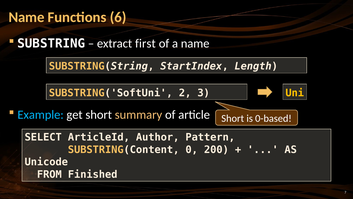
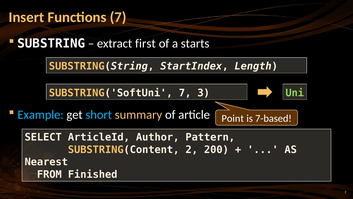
Name at (26, 17): Name -> Insert
Functions 6: 6 -> 7
a name: name -> starts
SUBSTRING('SoftUni 2: 2 -> 7
Uni colour: yellow -> light green
short at (99, 115) colour: white -> light blue
Short at (233, 118): Short -> Point
0-based: 0-based -> 7-based
0: 0 -> 2
Unicode: Unicode -> Nearest
